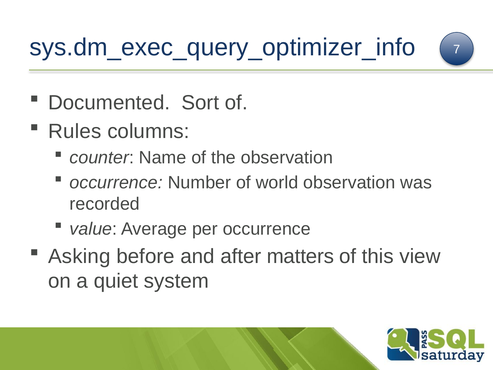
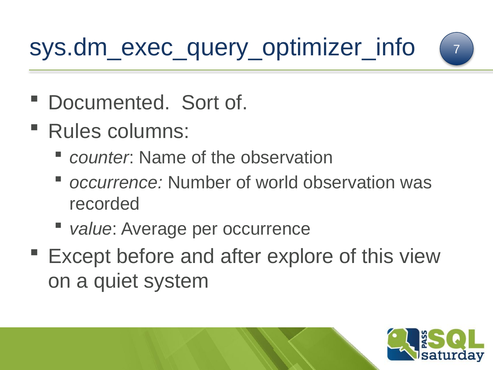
Asking: Asking -> Except
matters: matters -> explore
